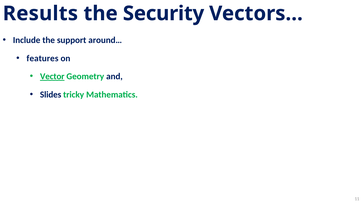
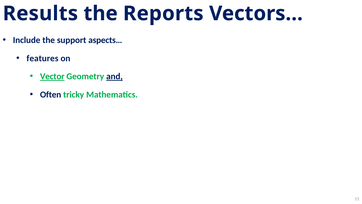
Security: Security -> Reports
around…: around… -> aspects…
and underline: none -> present
Slides: Slides -> Often
